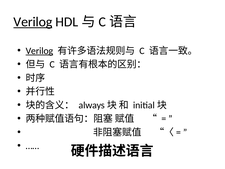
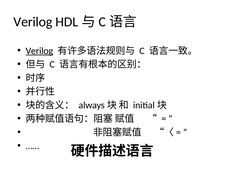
Verilog at (33, 22) underline: present -> none
